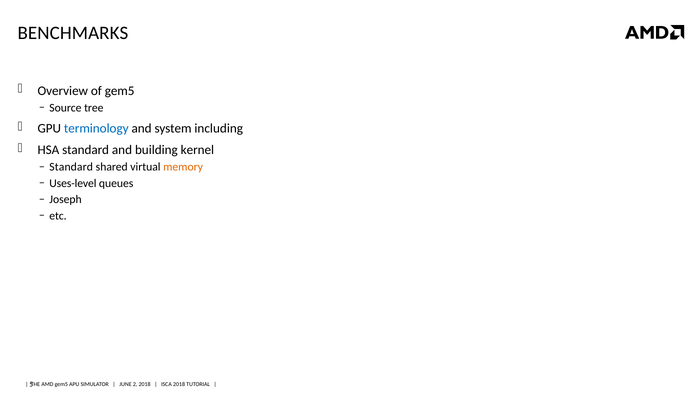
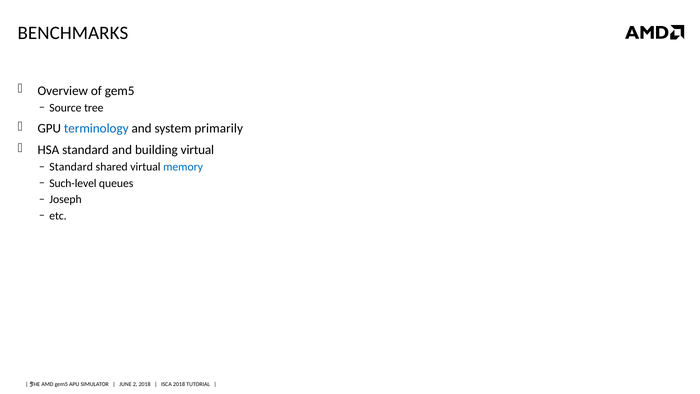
including: including -> primarily
building kernel: kernel -> virtual
memory colour: orange -> blue
Uses-level: Uses-level -> Such-level
